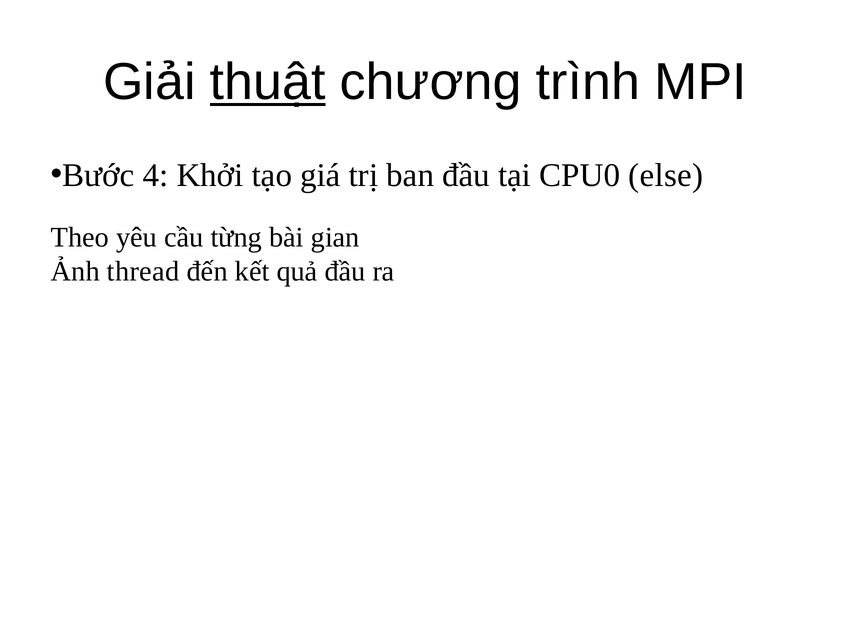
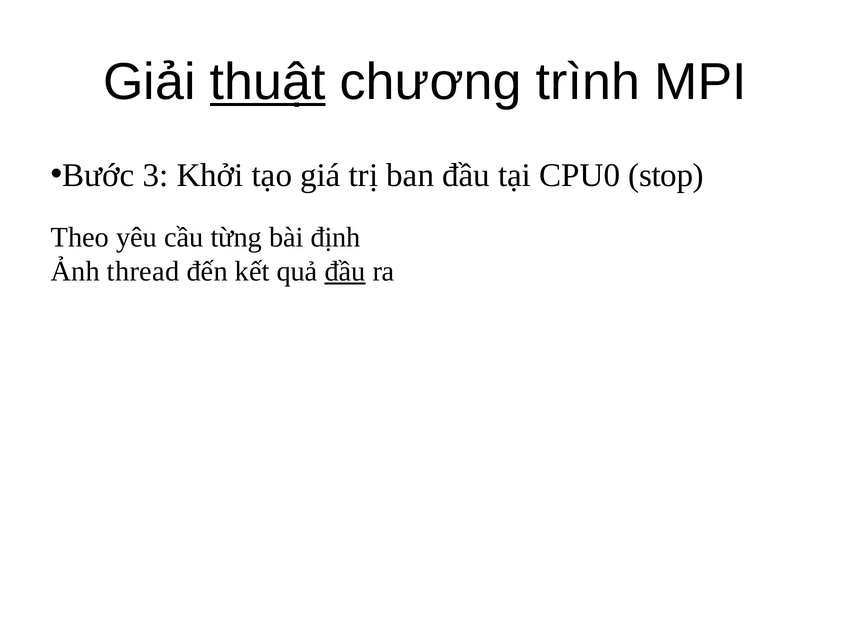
4: 4 -> 3
else: else -> stop
gian: gian -> định
đầu at (345, 271) underline: none -> present
